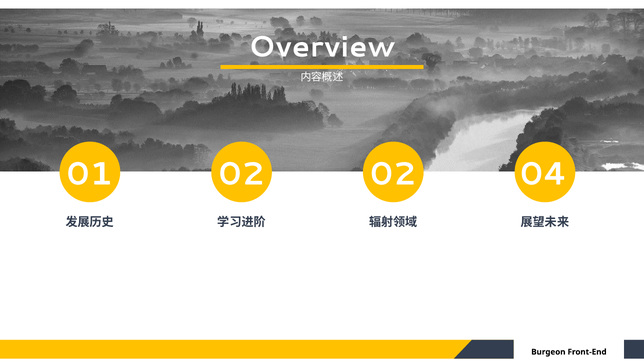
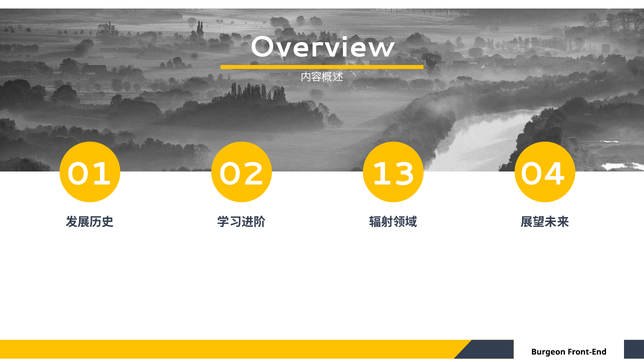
02 02: 02 -> 13
